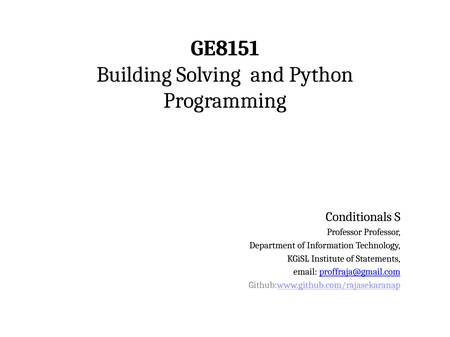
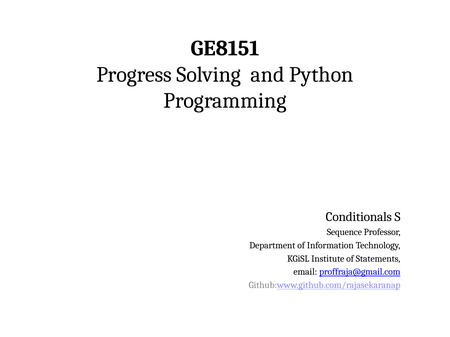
Building: Building -> Progress
Professor at (344, 233): Professor -> Sequence
